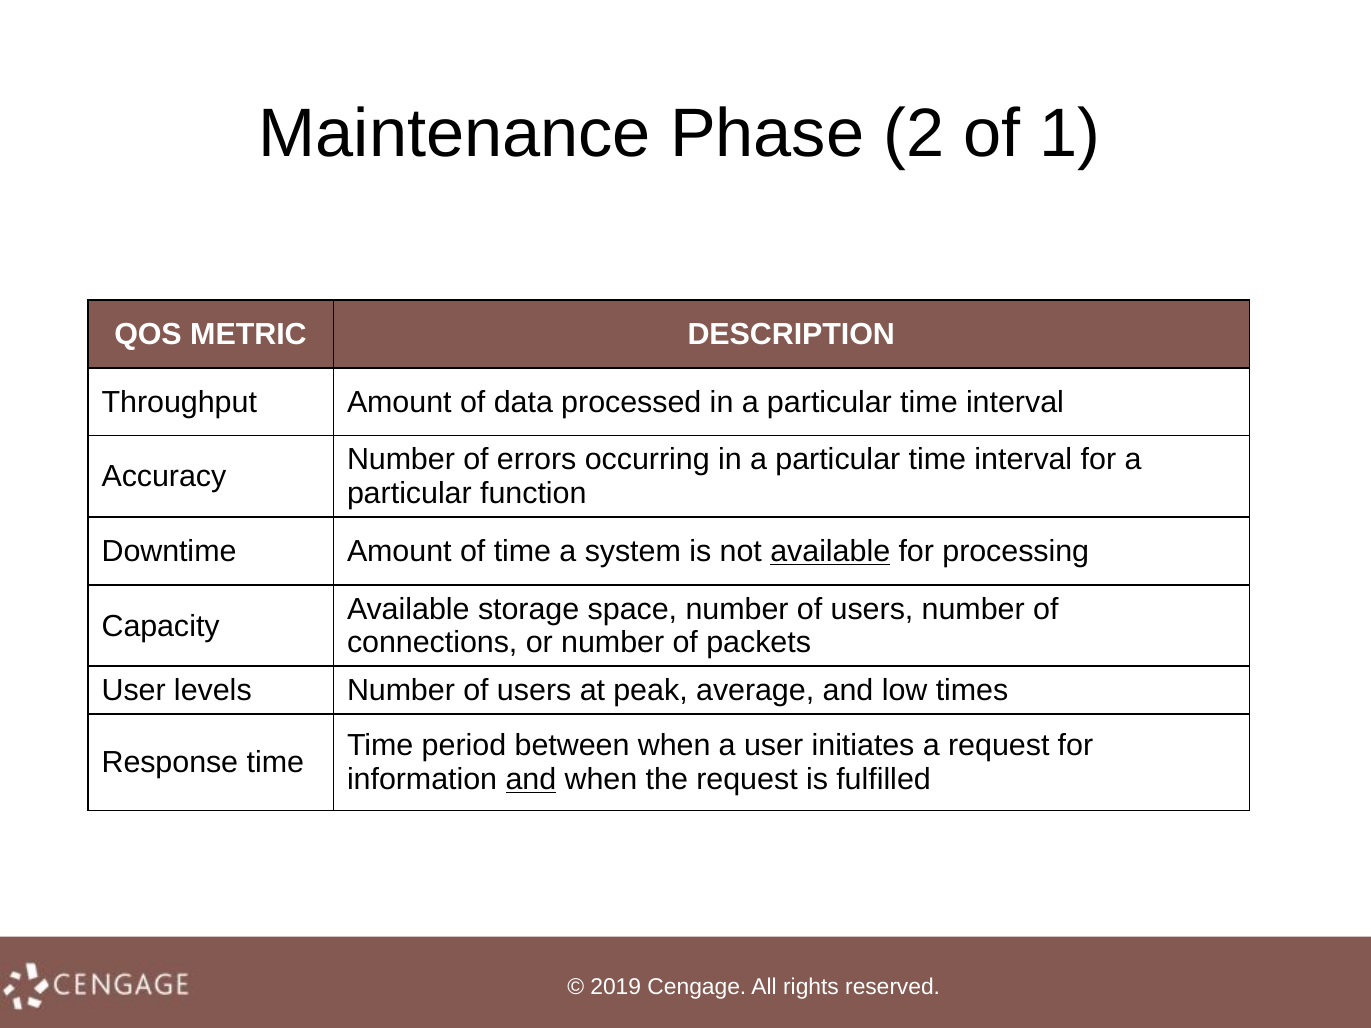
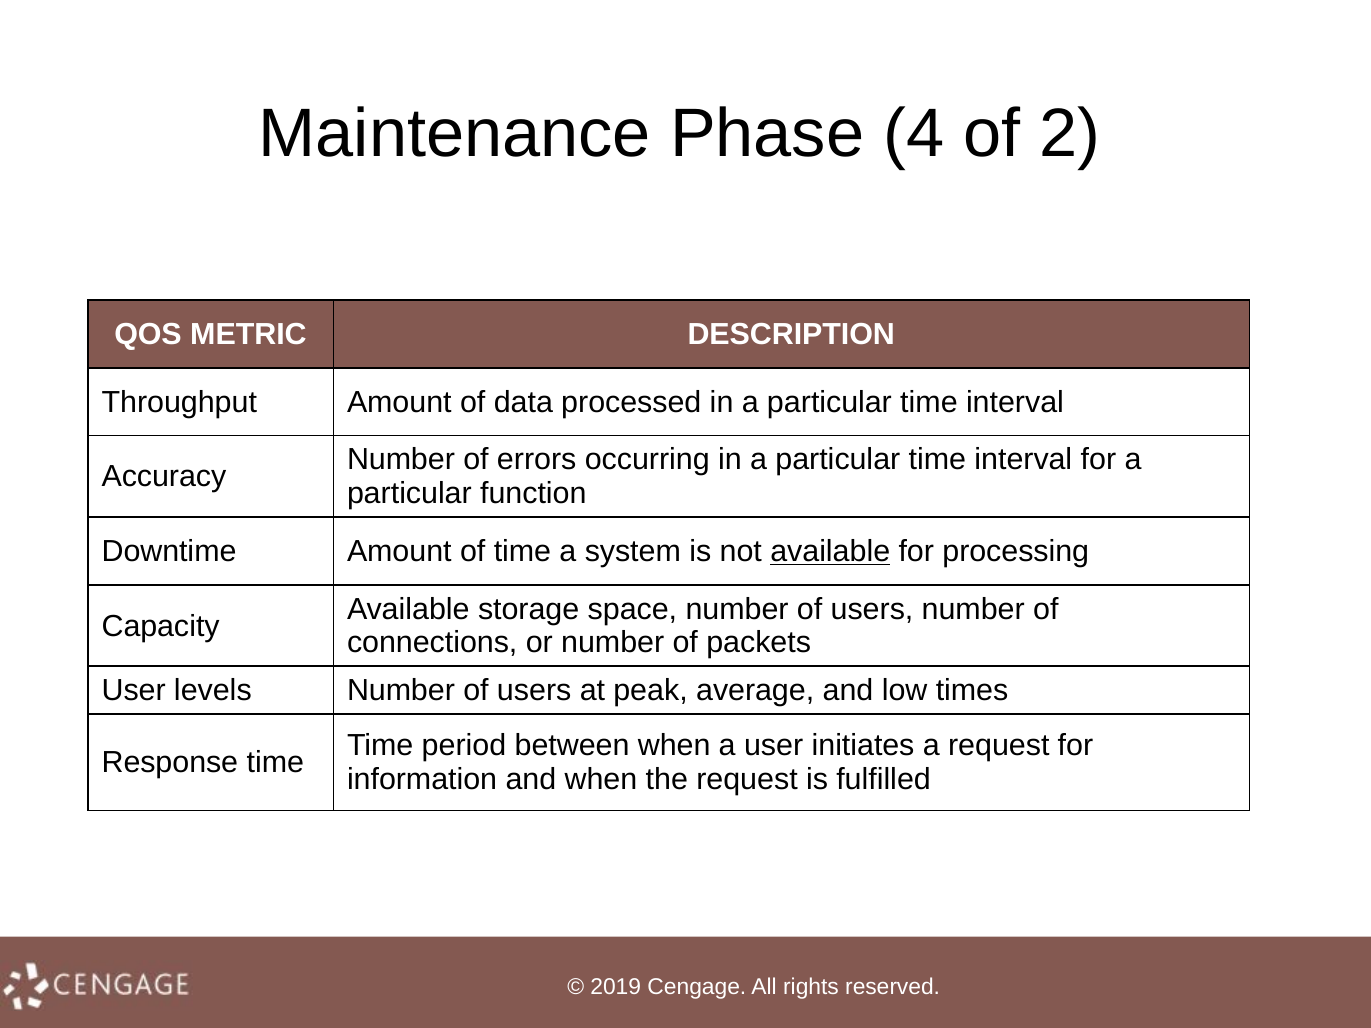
2: 2 -> 4
1: 1 -> 2
and at (531, 780) underline: present -> none
